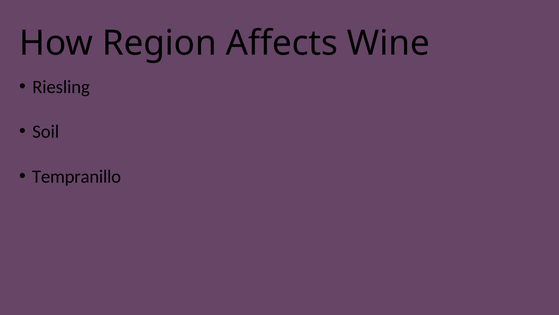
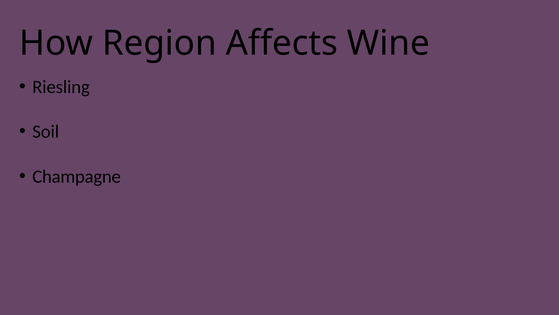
Tempranillo: Tempranillo -> Champagne
